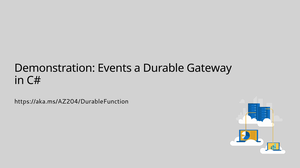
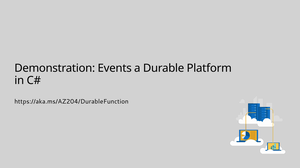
Gateway: Gateway -> Platform
